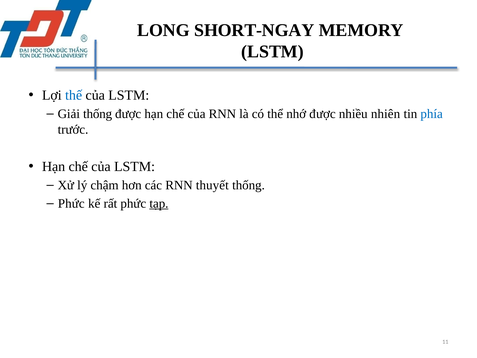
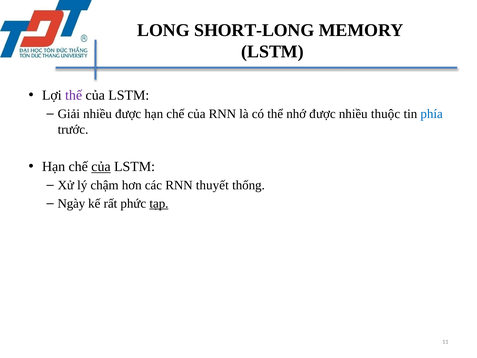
SHORT-NGAY: SHORT-NGAY -> SHORT-LONG
thế colour: blue -> purple
Giải thống: thống -> nhiều
nhiên: nhiên -> thuộc
của at (101, 166) underline: none -> present
Phức at (71, 203): Phức -> Ngày
